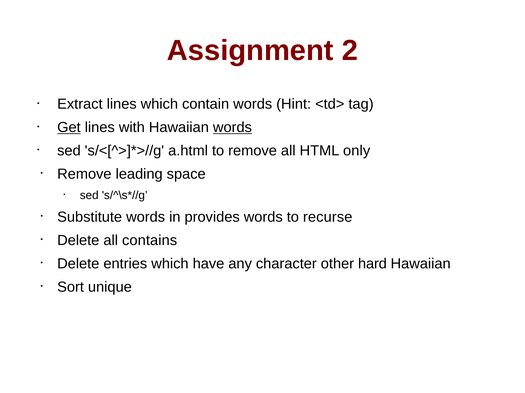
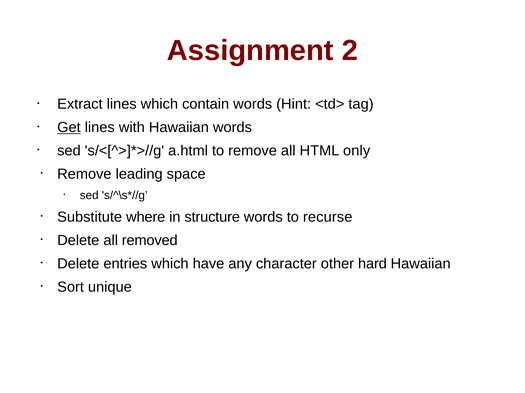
words at (232, 128) underline: present -> none
Substitute words: words -> where
provides: provides -> structure
contains: contains -> removed
